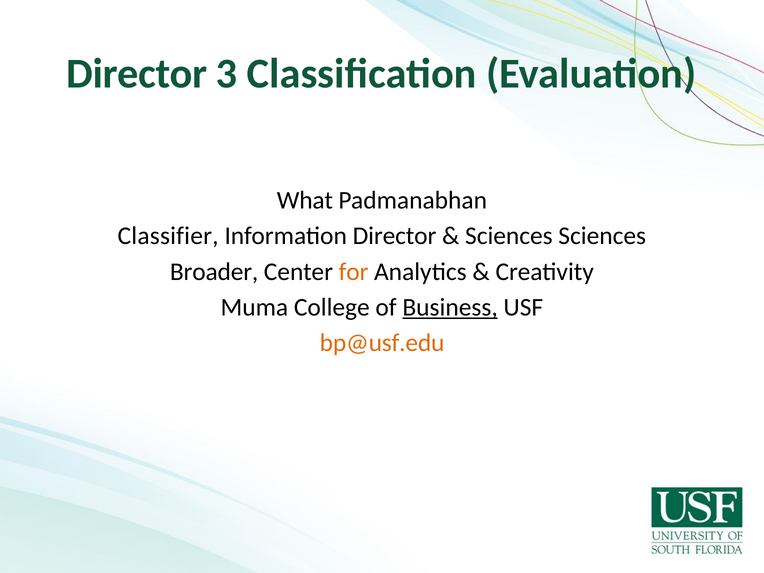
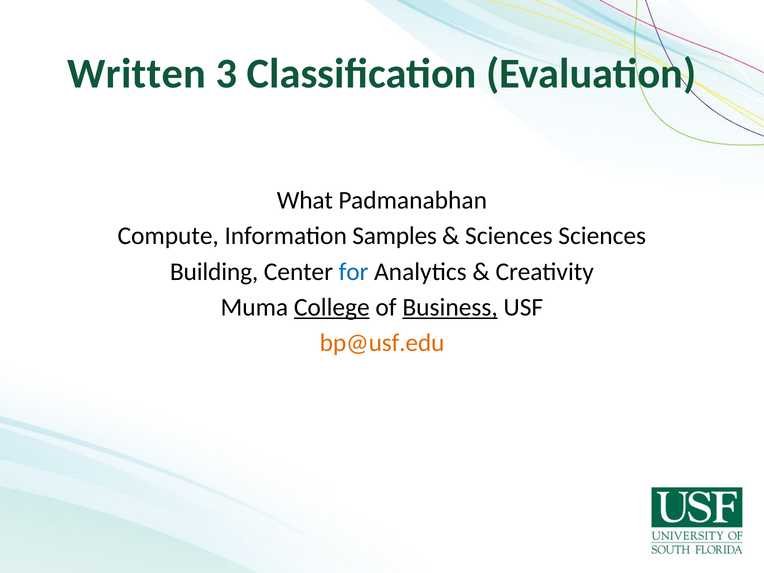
Director at (137, 74): Director -> Written
Classifier: Classifier -> Compute
Information Director: Director -> Samples
Broader: Broader -> Building
for colour: orange -> blue
College underline: none -> present
